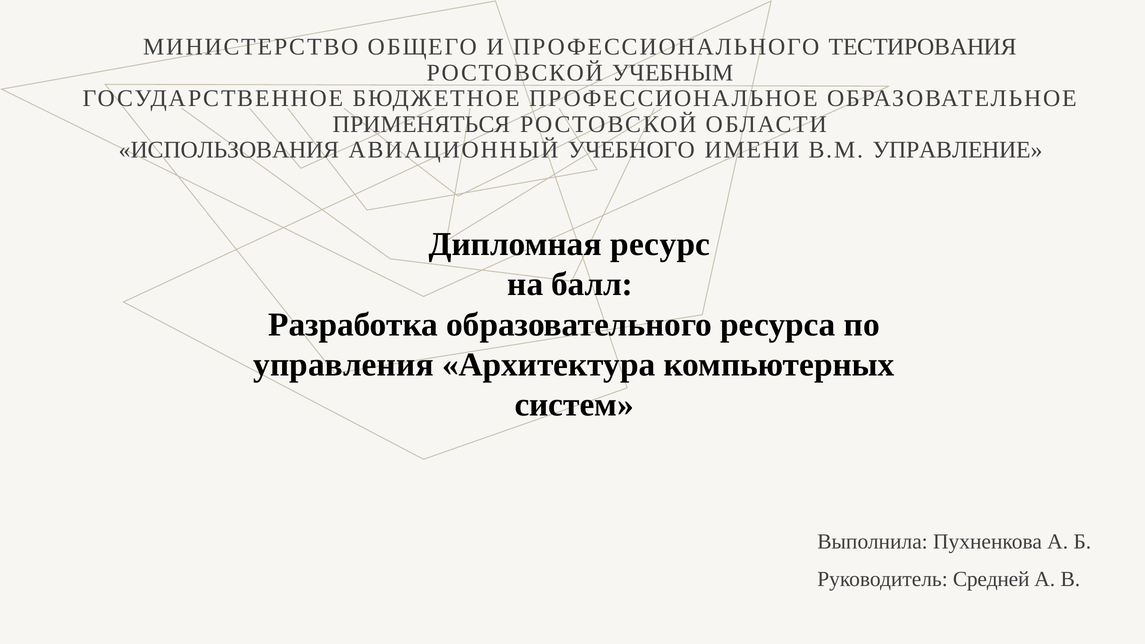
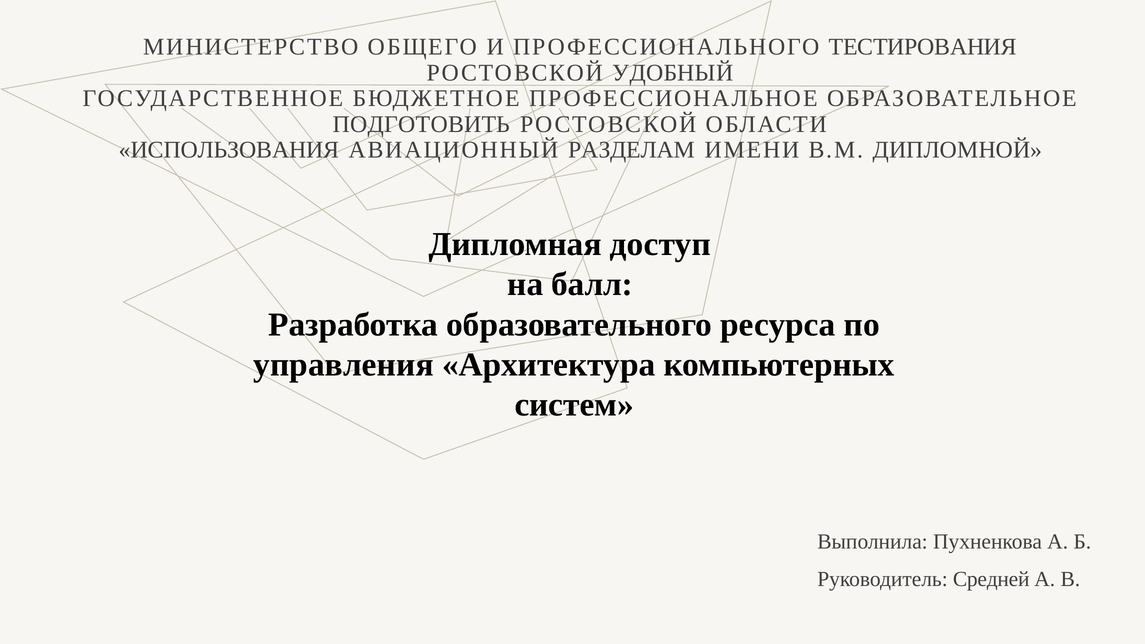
УЧЕБНЫМ: УЧЕБНЫМ -> УДОБНЫЙ
ПРИМЕНЯТЬСЯ: ПРИМЕНЯТЬСЯ -> ПОДГОТОВИТЬ
УЧЕБНОГО: УЧЕБНОГО -> РАЗДЕЛАМ
УПРАВЛЕНИЕ: УПРАВЛЕНИЕ -> ДИПЛОМНОЙ
ресурс: ресурс -> доступ
